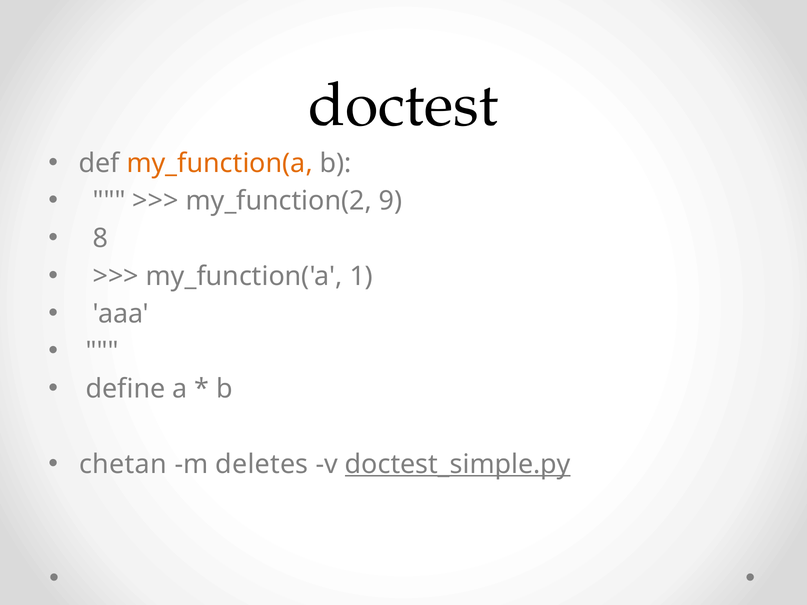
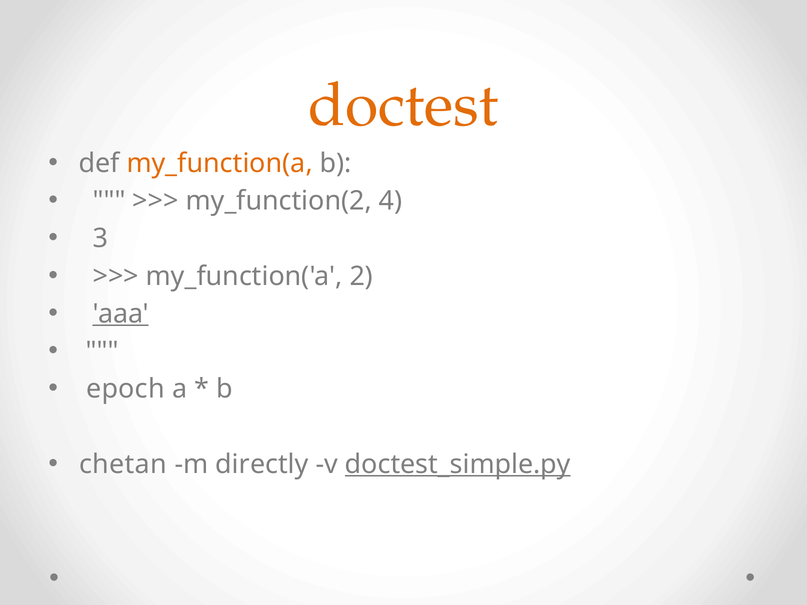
doctest colour: black -> orange
9: 9 -> 4
8: 8 -> 3
1: 1 -> 2
aaa underline: none -> present
define: define -> epoch
deletes: deletes -> directly
